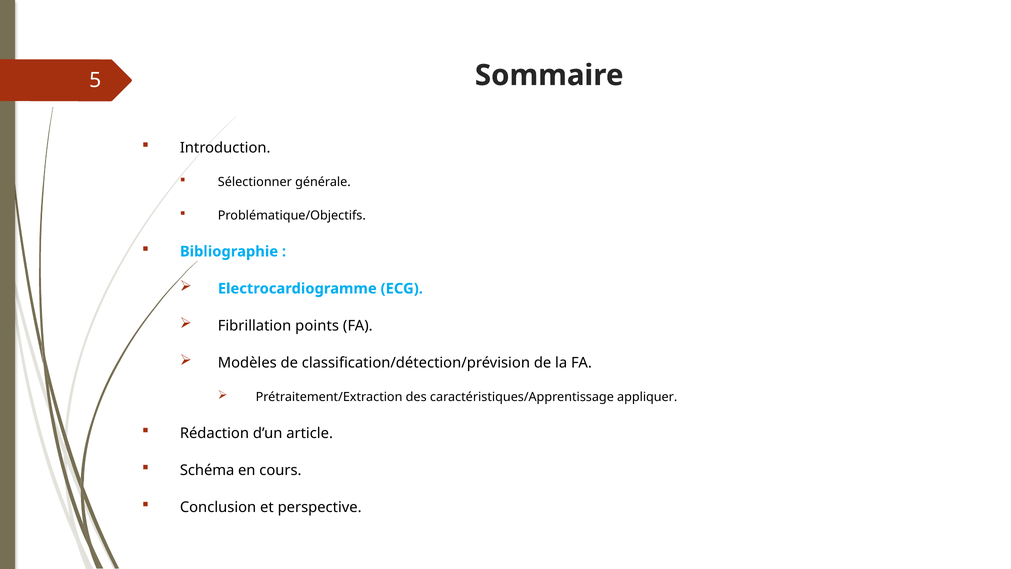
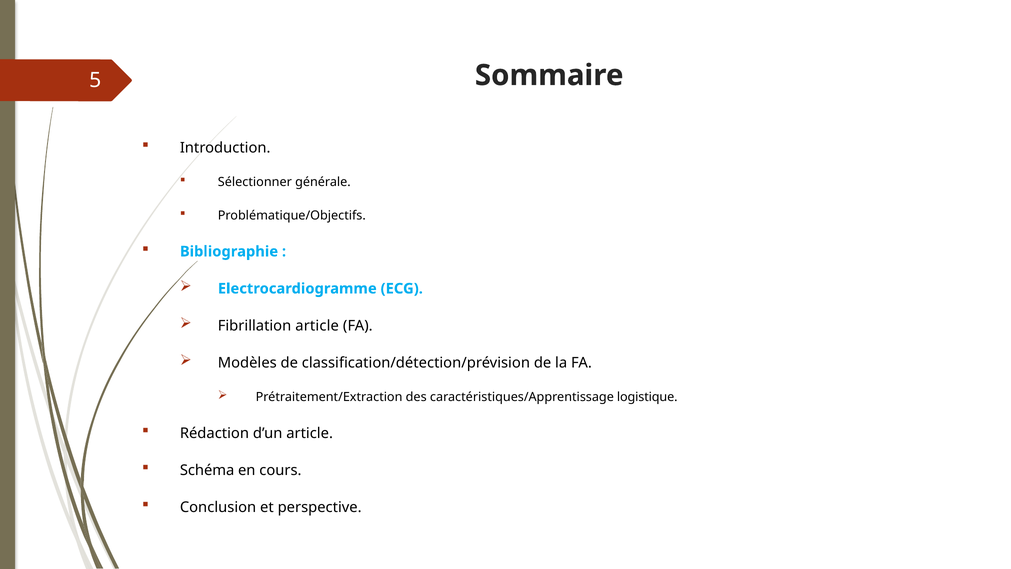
Fibrillation points: points -> article
appliquer: appliquer -> logistique
